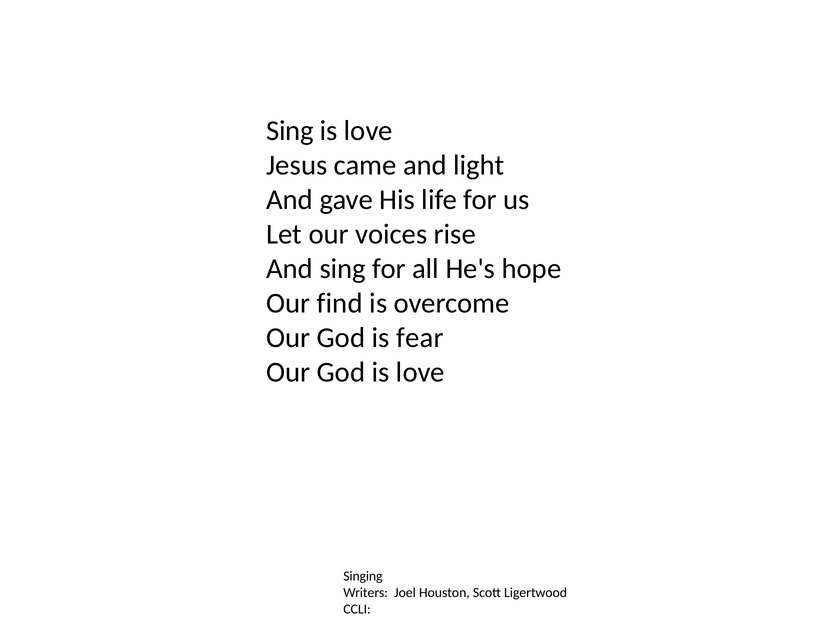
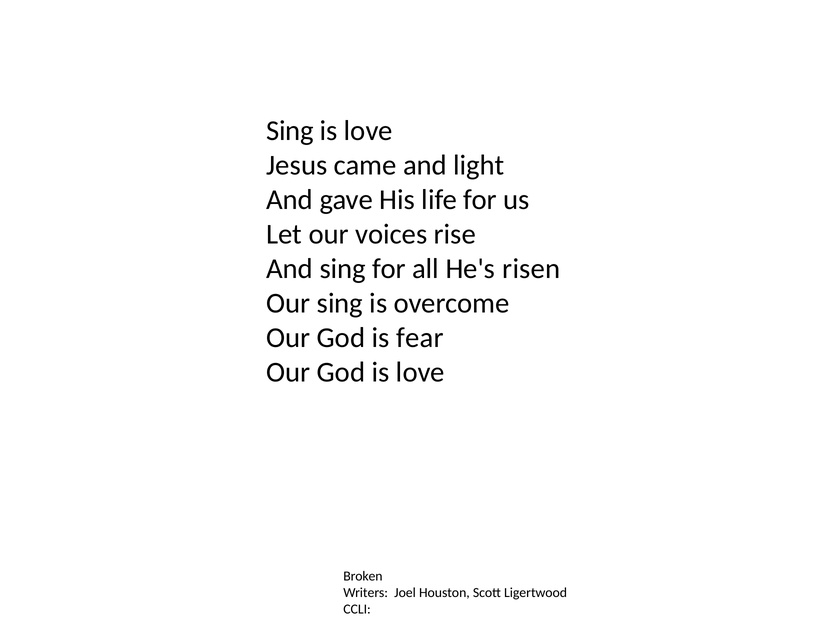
hope: hope -> risen
Our find: find -> sing
Singing: Singing -> Broken
